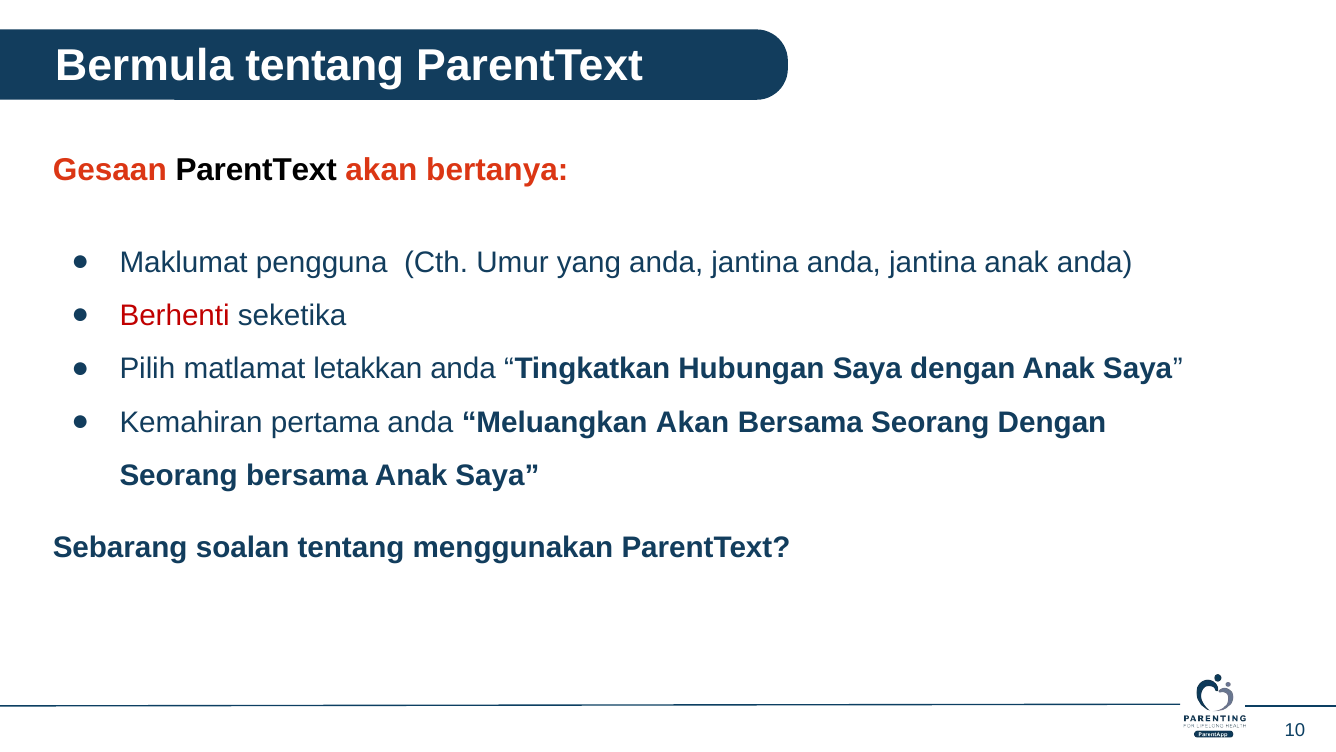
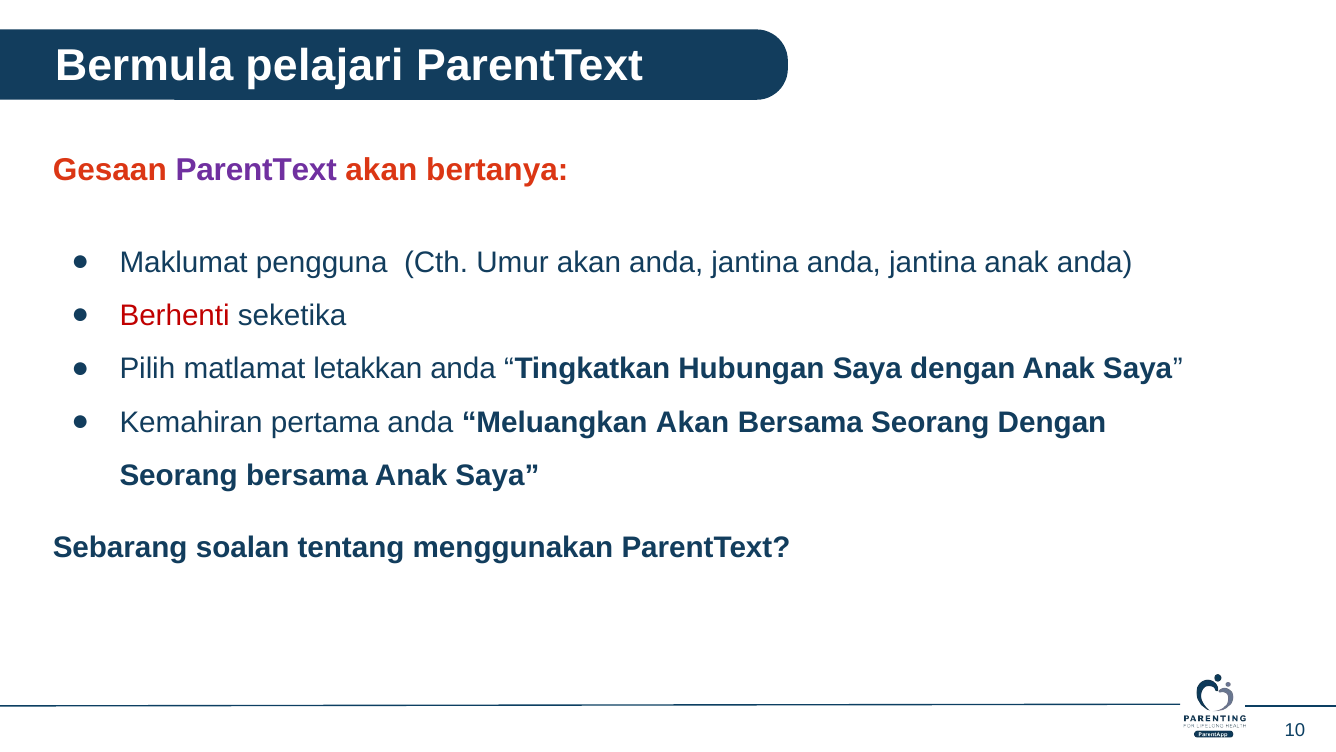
Bermula tentang: tentang -> pelajari
ParentText at (256, 170) colour: black -> purple
Umur yang: yang -> akan
